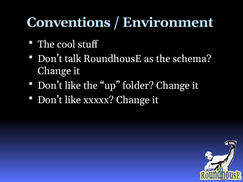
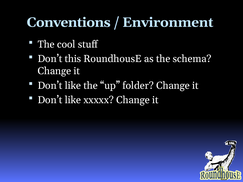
talk: talk -> this
